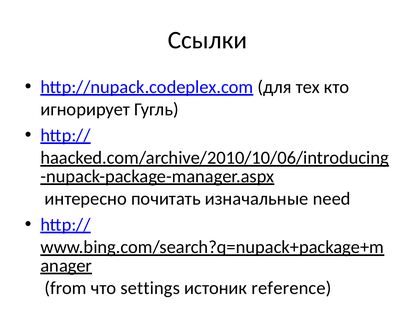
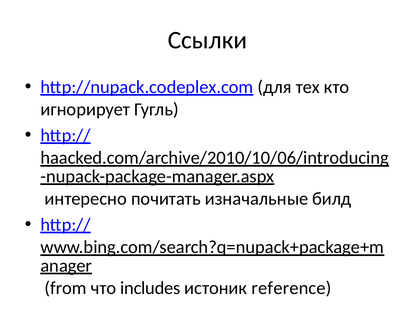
need: need -> билд
settings: settings -> includes
